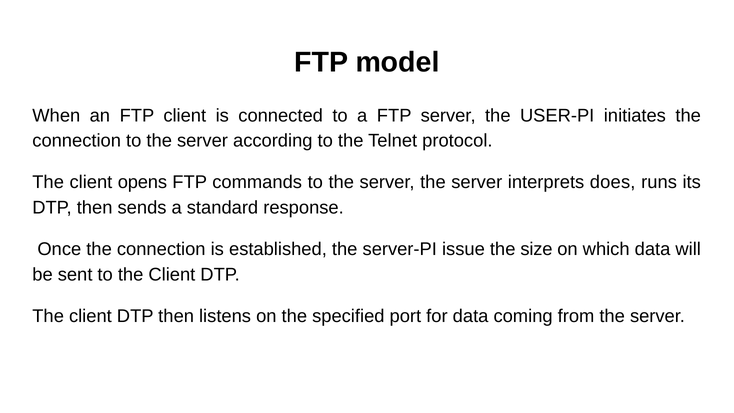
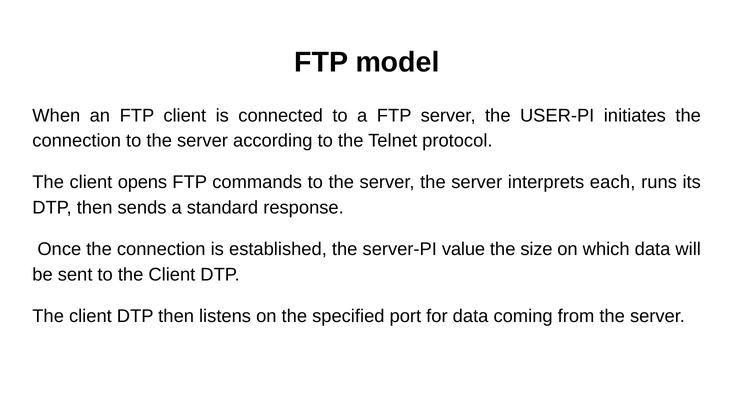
does: does -> each
issue: issue -> value
